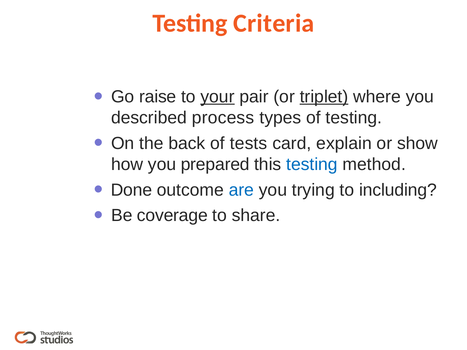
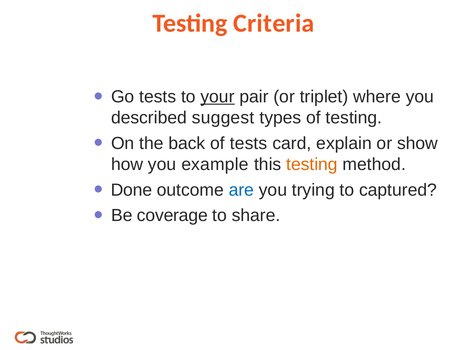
Go raise: raise -> tests
triplet underline: present -> none
process: process -> suggest
prepared: prepared -> example
testing at (312, 165) colour: blue -> orange
including: including -> captured
